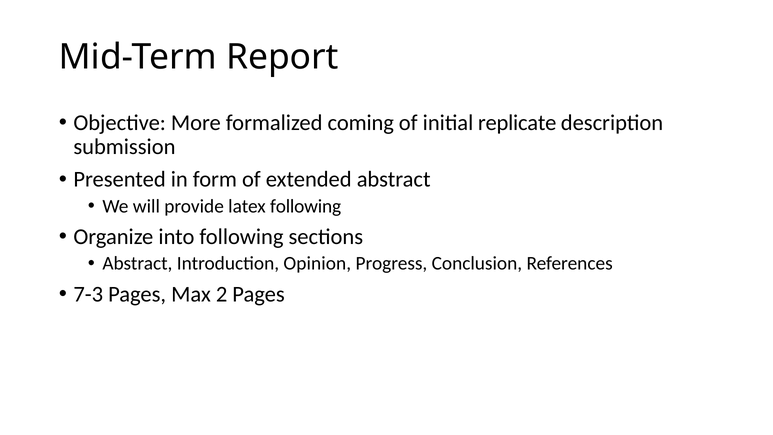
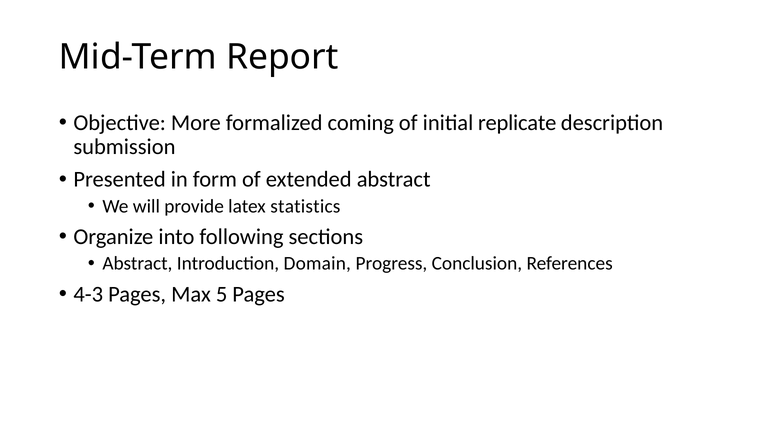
latex following: following -> statistics
Opinion: Opinion -> Domain
7-3: 7-3 -> 4-3
2: 2 -> 5
